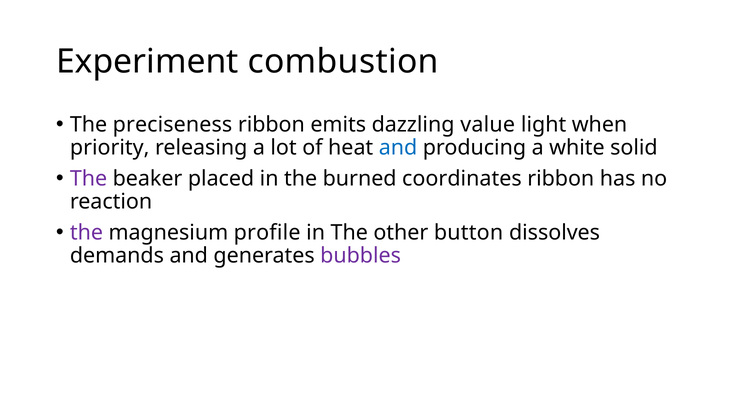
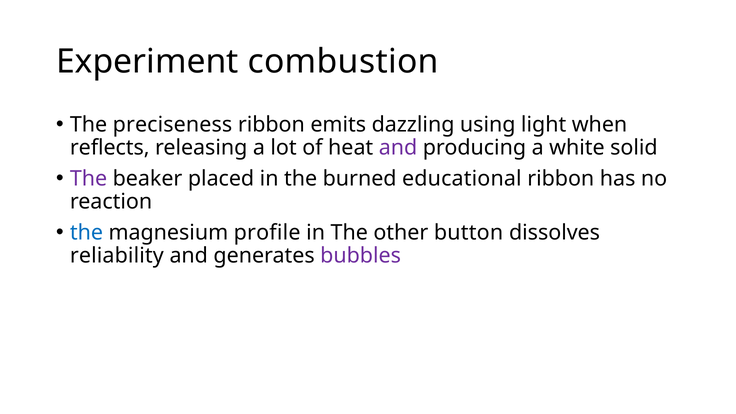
value: value -> using
priority: priority -> reflects
and at (398, 148) colour: blue -> purple
coordinates: coordinates -> educational
the at (86, 233) colour: purple -> blue
demands: demands -> reliability
